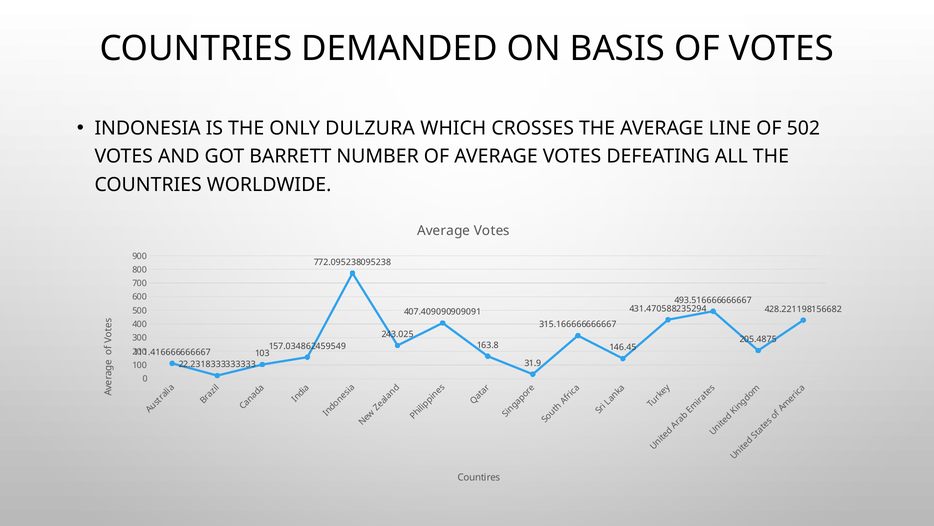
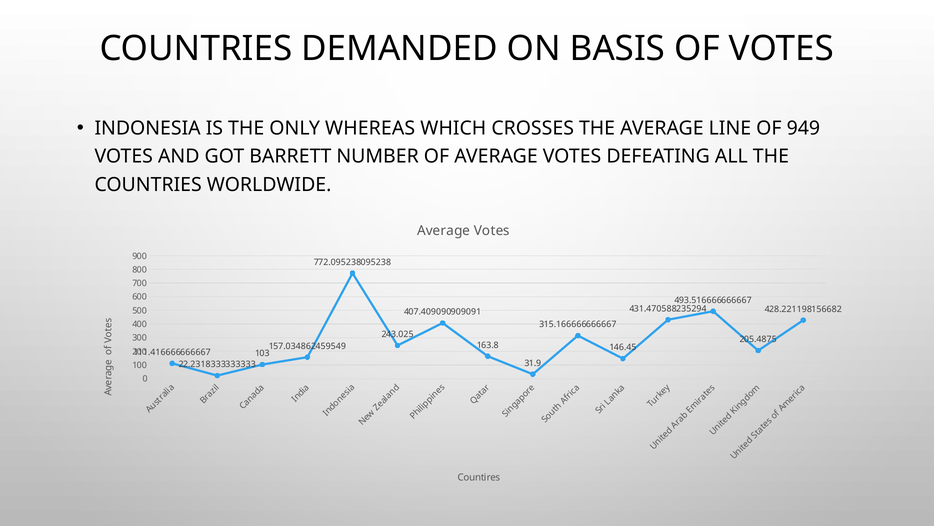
DULZURA: DULZURA -> WHEREAS
502: 502 -> 949
